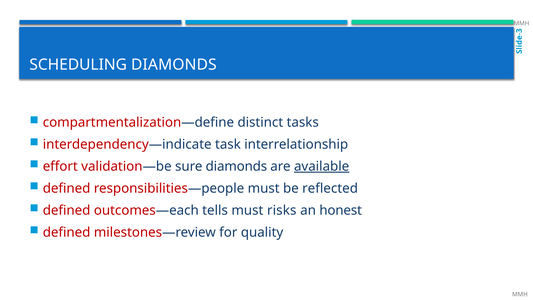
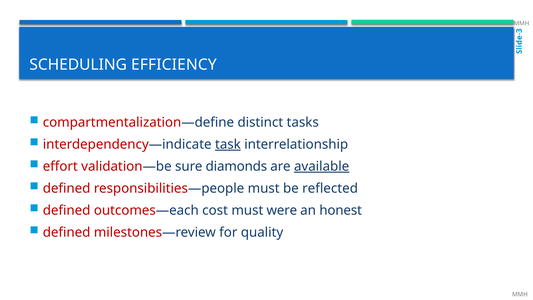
SCHEDULING DIAMONDS: DIAMONDS -> EFFICIENCY
task underline: none -> present
tells: tells -> cost
risks: risks -> were
